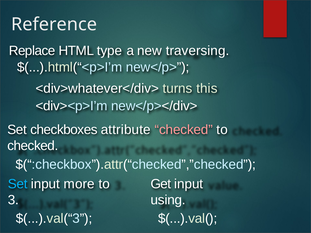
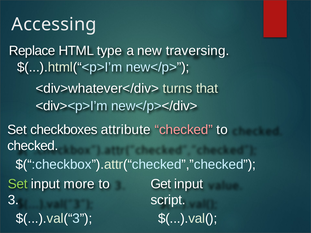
Reference: Reference -> Accessing
this: this -> that
Set at (18, 184) colour: light blue -> light green
using: using -> script
